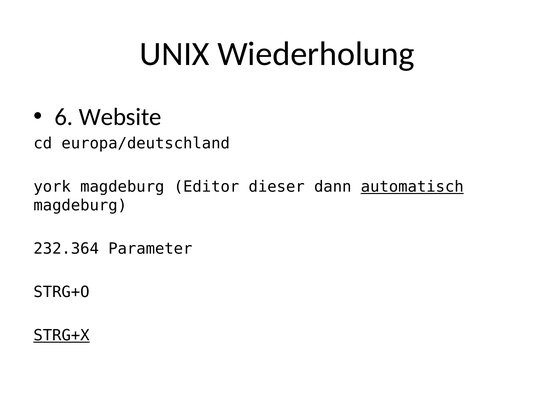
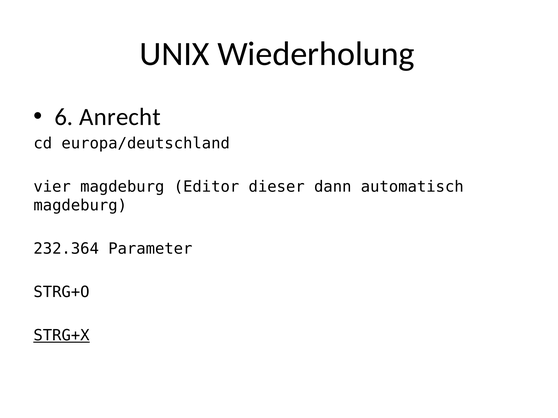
Website: Website -> Anrecht
york: york -> vier
automatisch underline: present -> none
